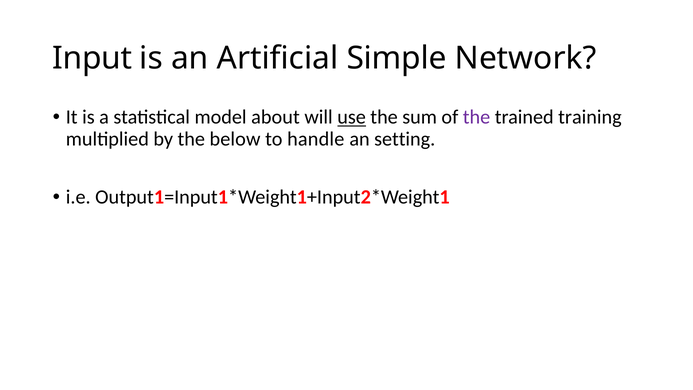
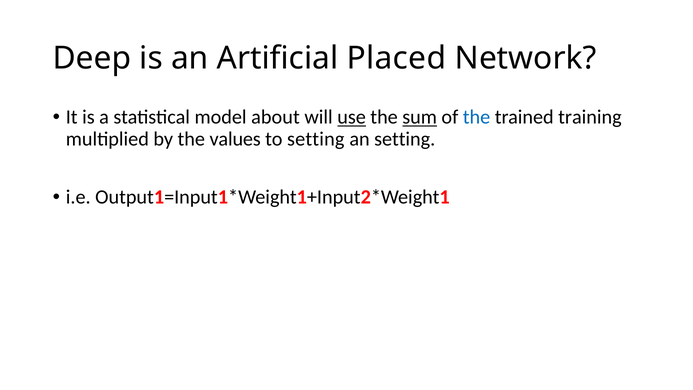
Input: Input -> Deep
Simple: Simple -> Placed
sum underline: none -> present
the at (477, 117) colour: purple -> blue
below: below -> values
to handle: handle -> setting
